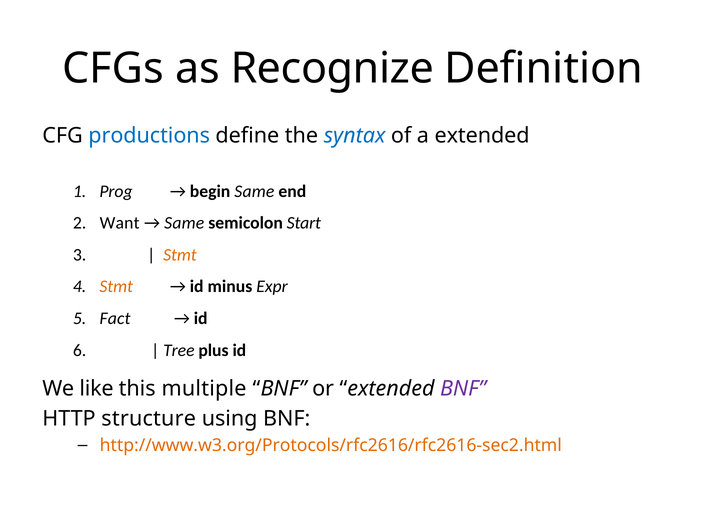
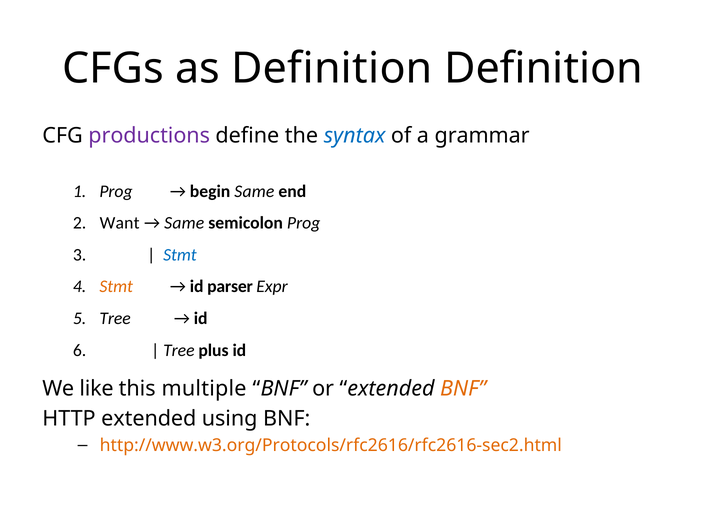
as Recognize: Recognize -> Definition
productions colour: blue -> purple
a extended: extended -> grammar
semicolon Start: Start -> Prog
Stmt at (180, 255) colour: orange -> blue
minus: minus -> parser
Fact at (115, 318): Fact -> Tree
BNF at (463, 388) colour: purple -> orange
HTTP structure: structure -> extended
